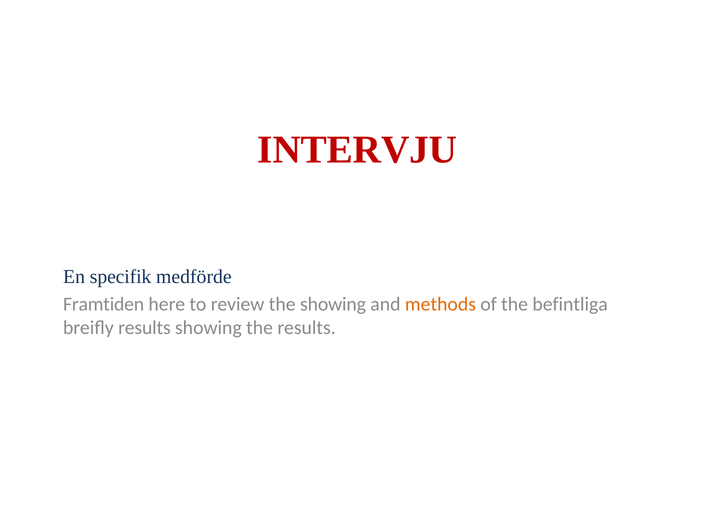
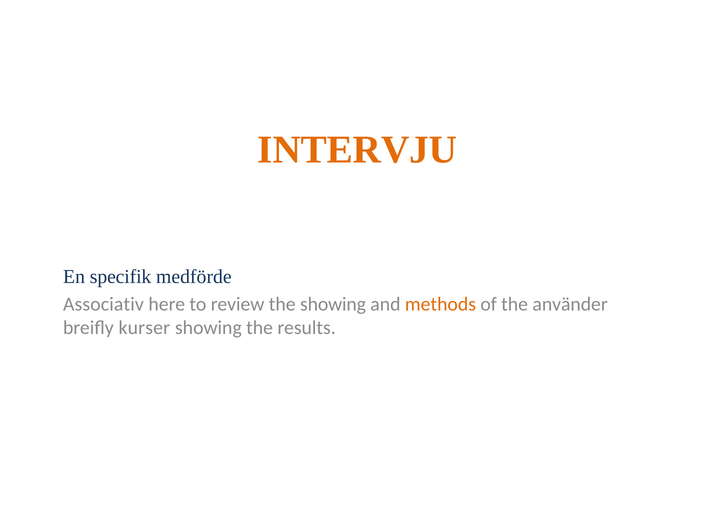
INTERVJU colour: red -> orange
Framtiden: Framtiden -> Associativ
befintliga: befintliga -> använder
breifly results: results -> kurser
